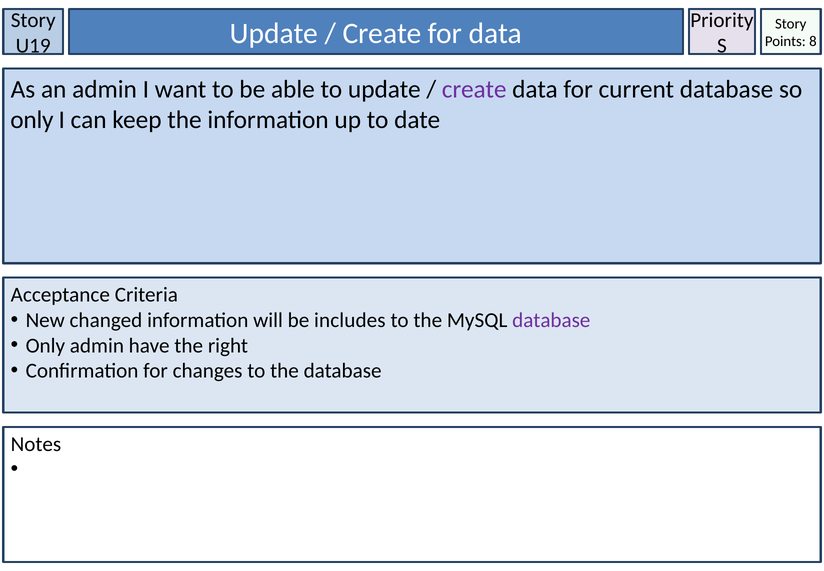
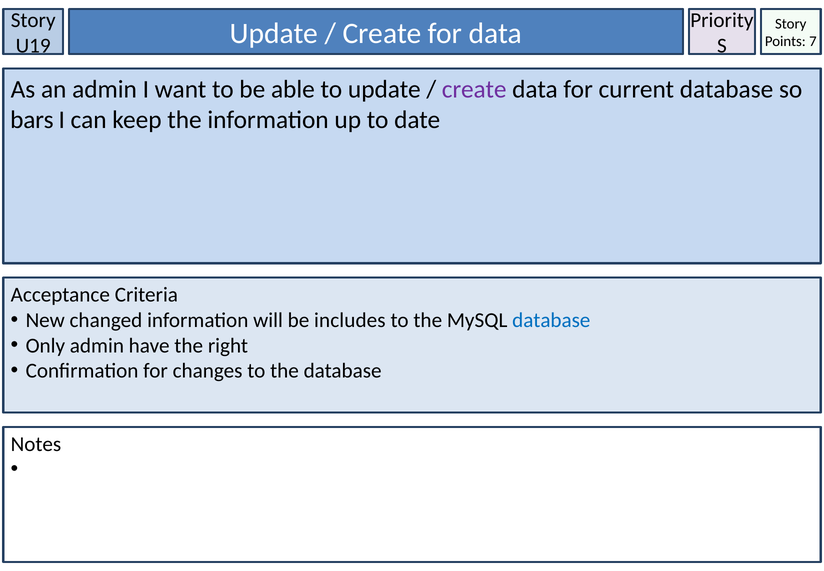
8: 8 -> 7
only at (32, 120): only -> bars
database at (551, 320) colour: purple -> blue
